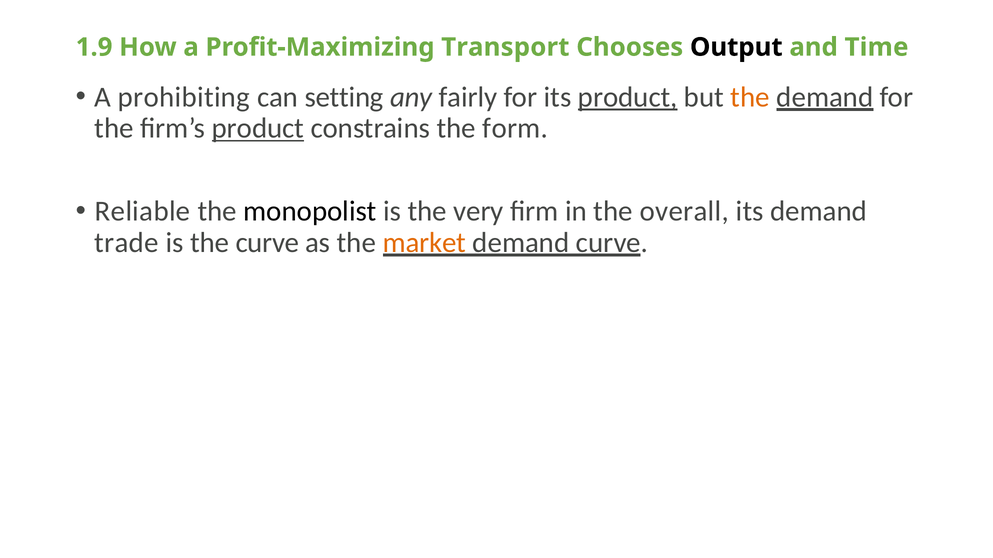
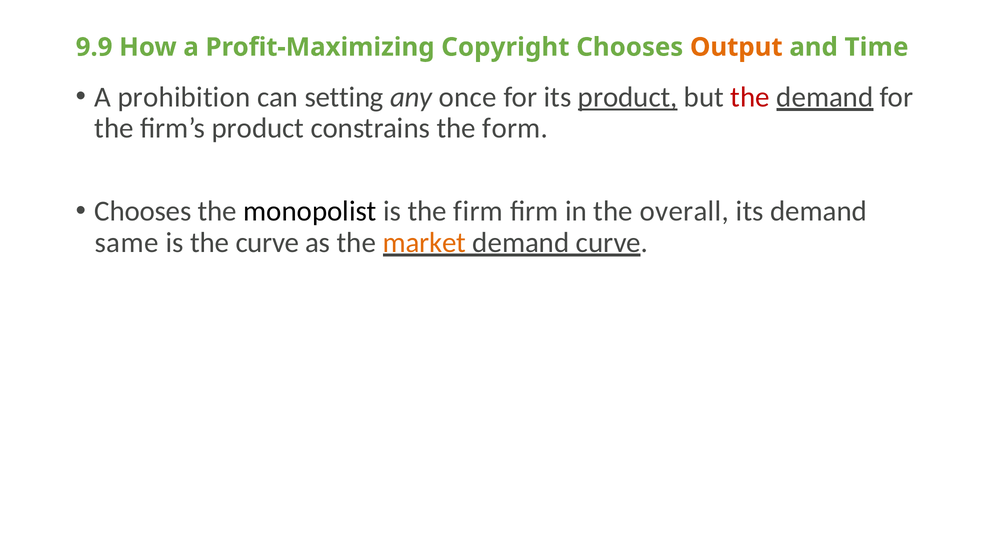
1.9: 1.9 -> 9.9
Transport: Transport -> Copyright
Output colour: black -> orange
prohibiting: prohibiting -> prohibition
fairly: fairly -> once
the at (750, 97) colour: orange -> red
product at (258, 128) underline: present -> none
Reliable at (143, 212): Reliable -> Chooses
the very: very -> firm
trade: trade -> same
